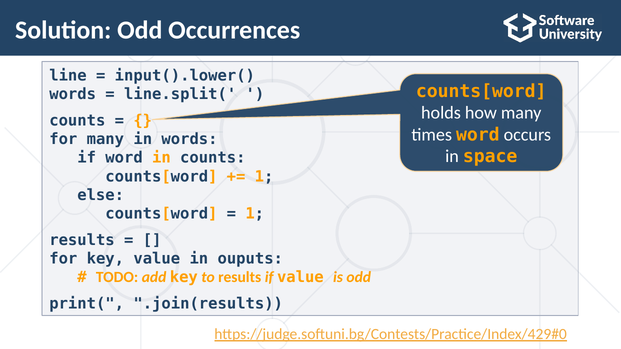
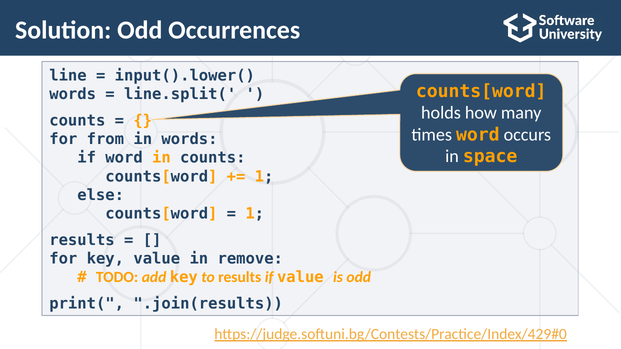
for many: many -> from
ouputs: ouputs -> remove
